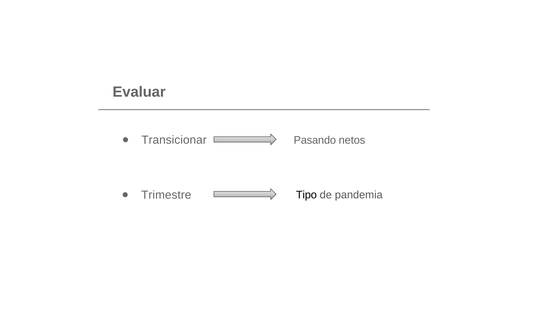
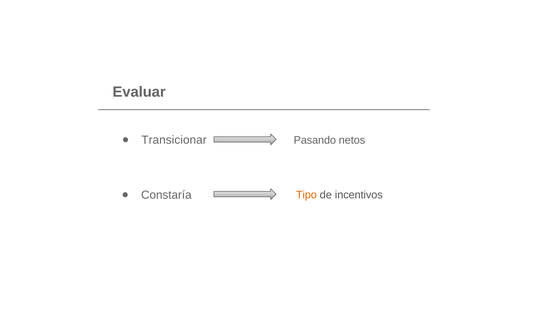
Trimestre: Trimestre -> Constaría
Tipo colour: black -> orange
pandemia: pandemia -> incentivos
